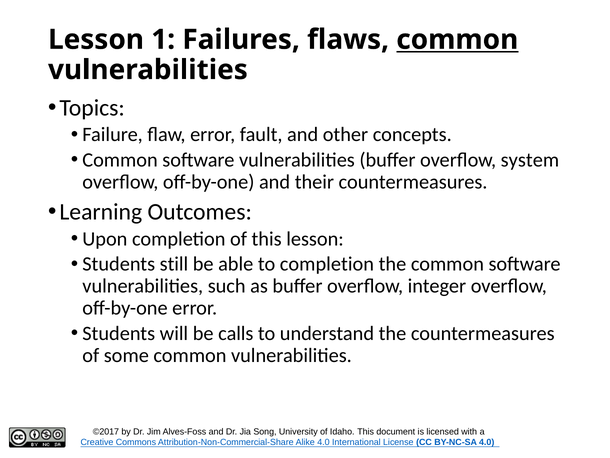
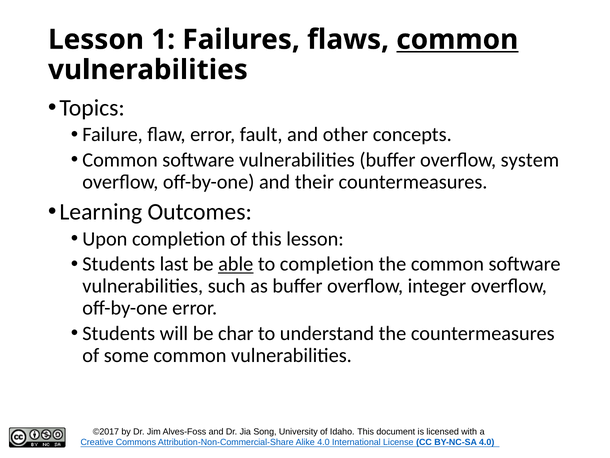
still: still -> last
able underline: none -> present
calls: calls -> char
